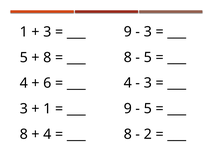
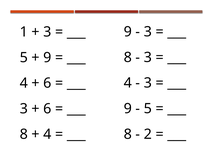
5 at (148, 57): 5 -> 3
8 at (47, 57): 8 -> 9
1 at (47, 109): 1 -> 6
